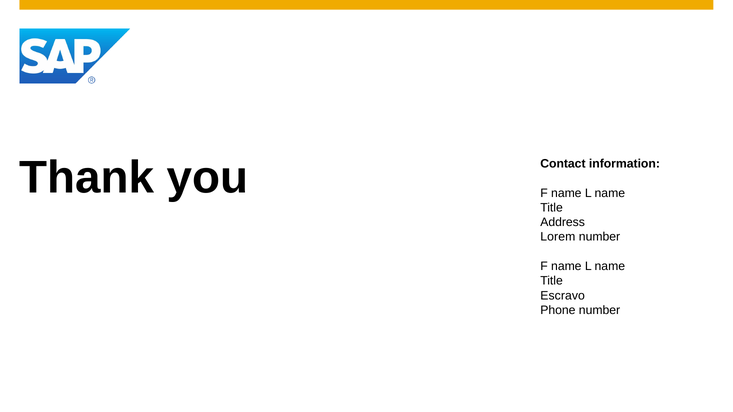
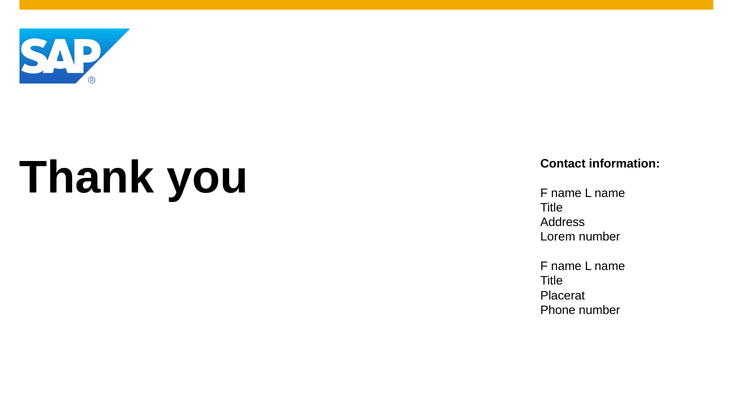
Escravo: Escravo -> Placerat
